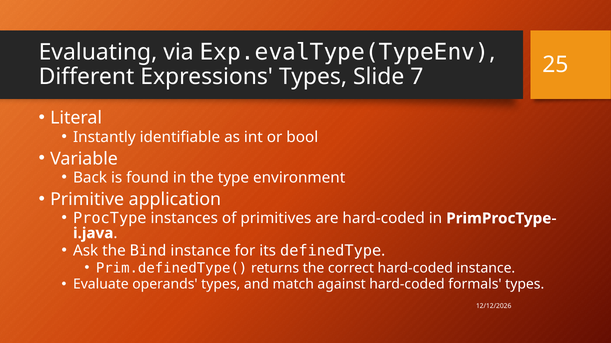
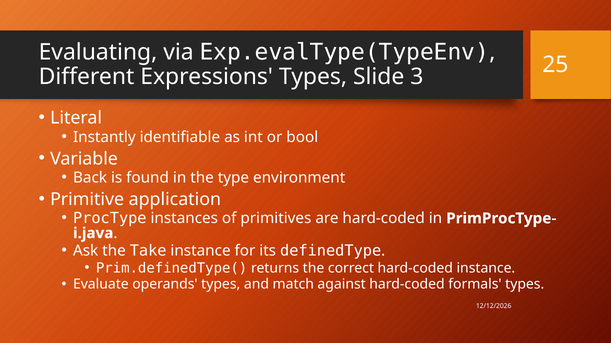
7: 7 -> 3
Bind: Bind -> Take
